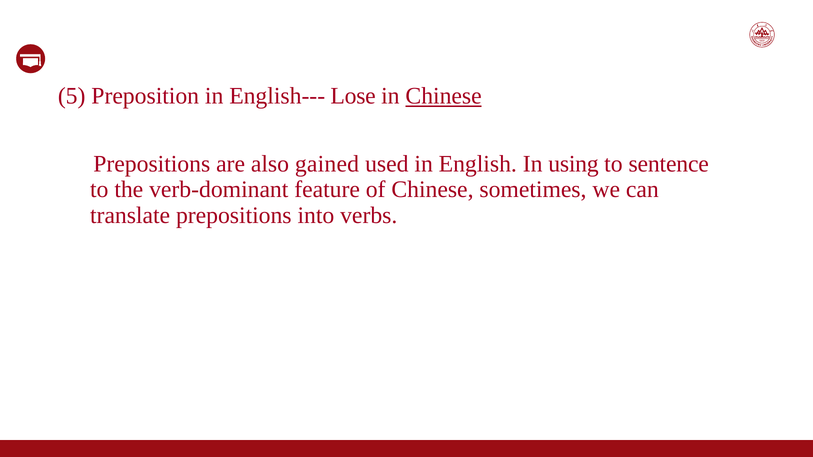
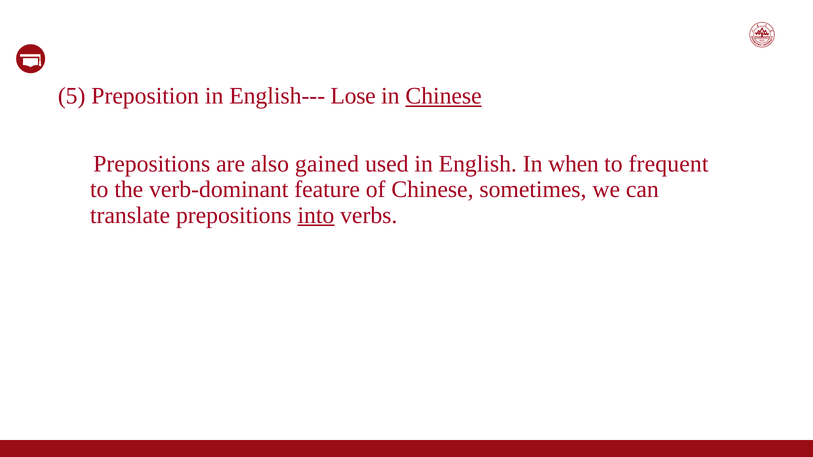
using: using -> when
sentence: sentence -> frequent
into underline: none -> present
